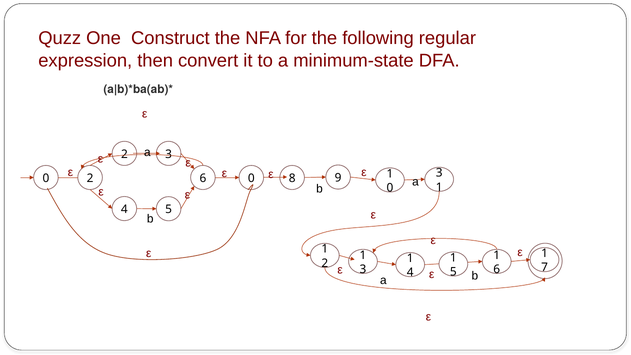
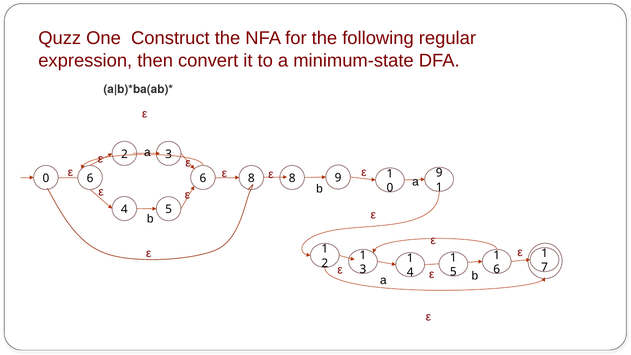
ε 3: 3 -> 9
0 2: 2 -> 6
6 0: 0 -> 8
